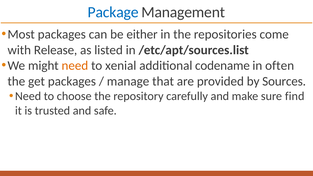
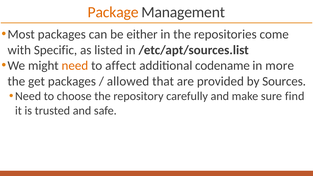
Package colour: blue -> orange
Release: Release -> Specific
xenial: xenial -> affect
often: often -> more
manage: manage -> allowed
